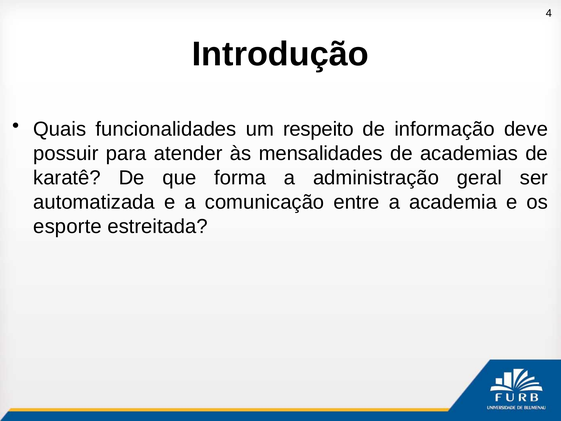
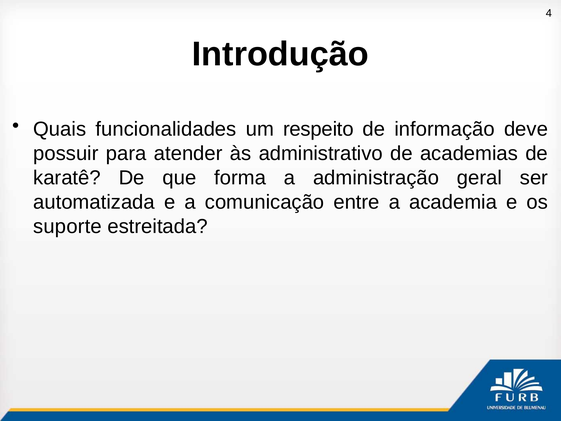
mensalidades: mensalidades -> administrativo
esporte: esporte -> suporte
